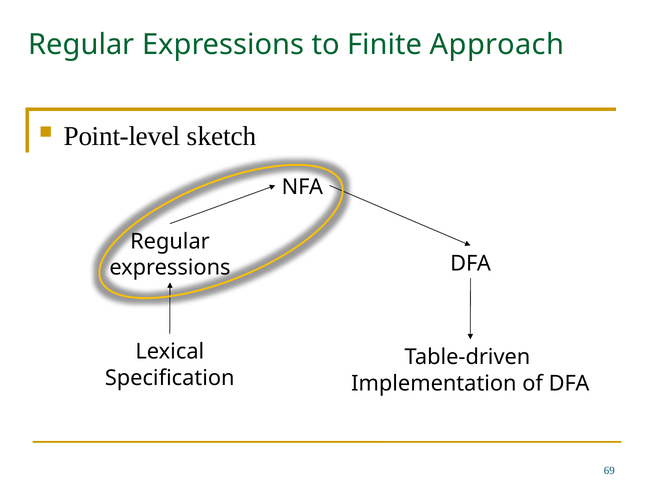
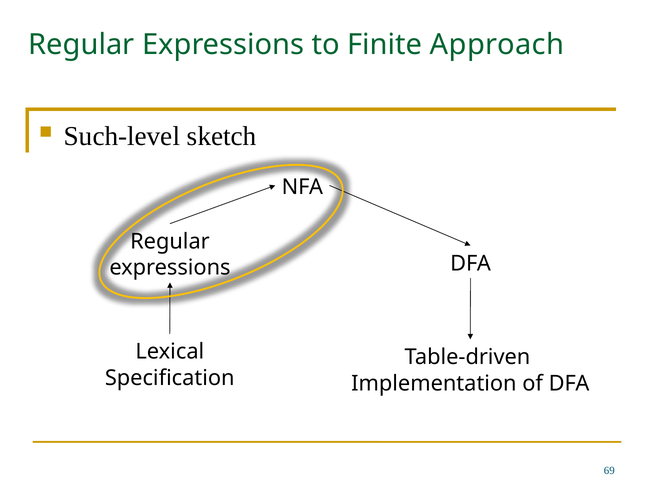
Point-level: Point-level -> Such-level
